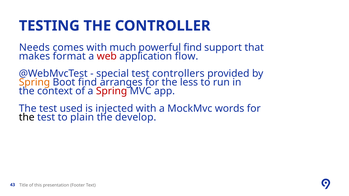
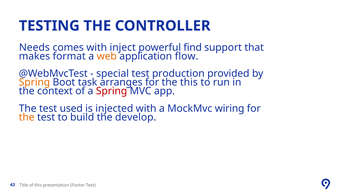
much: much -> inject
web colour: red -> orange
controllers: controllers -> production
Boot find: find -> task
the less: less -> this
words: words -> wiring
the at (27, 117) colour: black -> orange
plain: plain -> build
